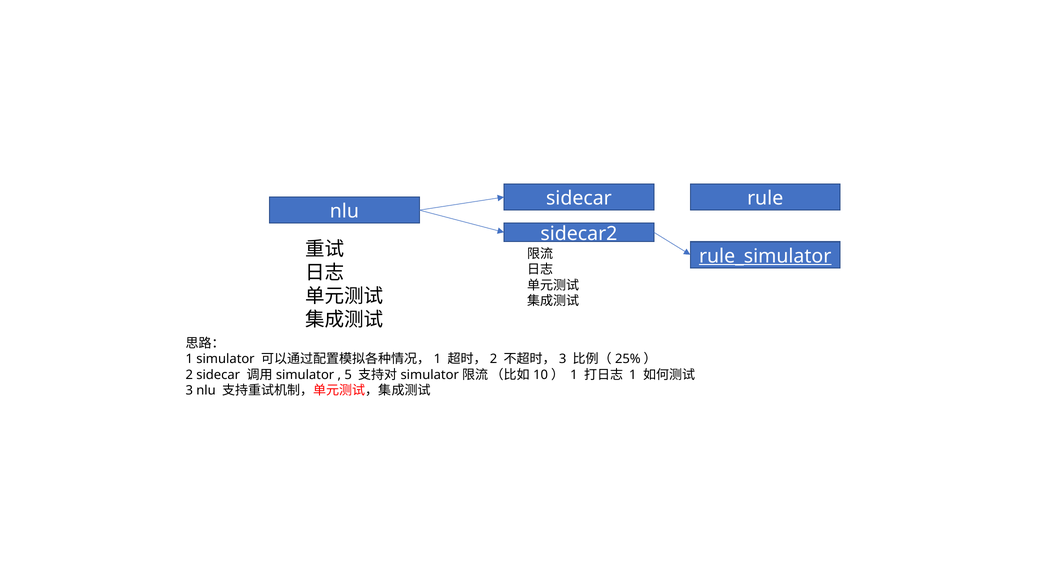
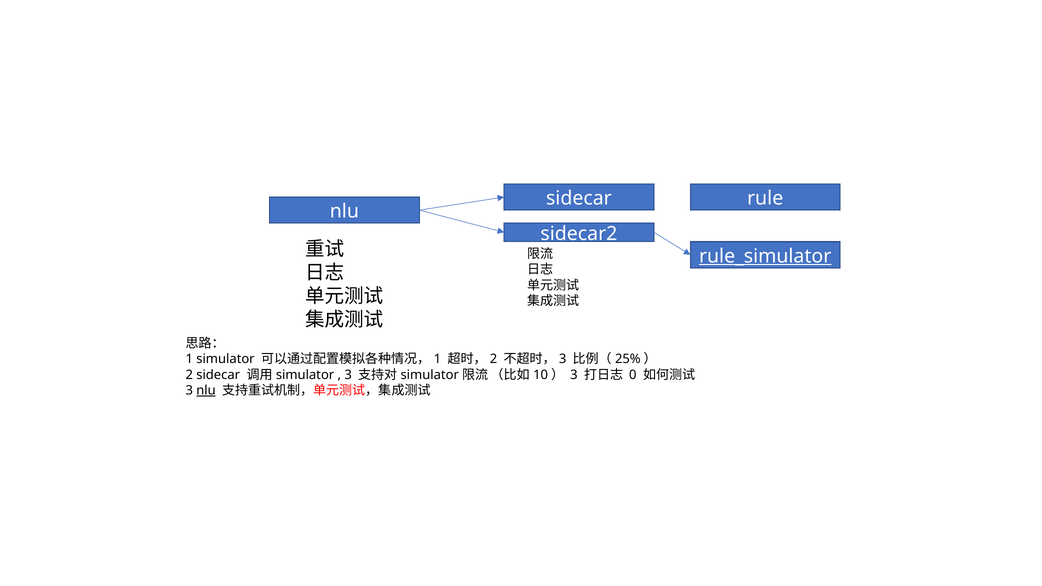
5 at (348, 375): 5 -> 3
1 at (574, 375): 1 -> 3
1 at (633, 375): 1 -> 0
nlu at (206, 390) underline: none -> present
